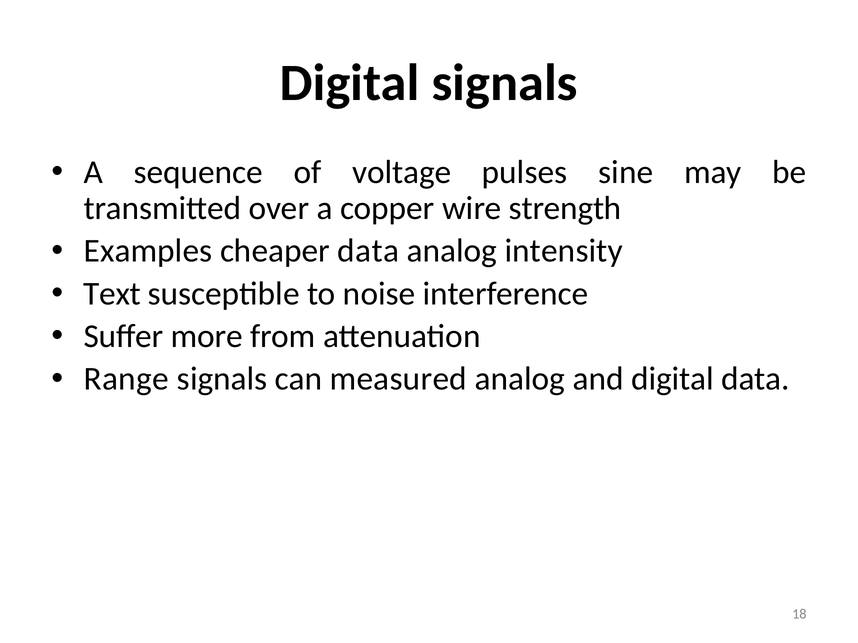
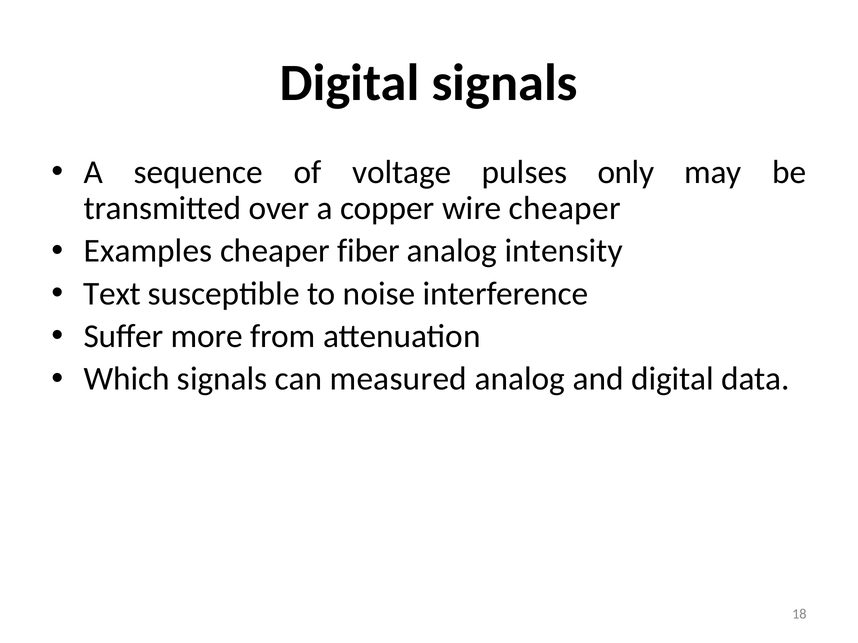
sine: sine -> only
wire strength: strength -> cheaper
cheaper data: data -> fiber
Range: Range -> Which
